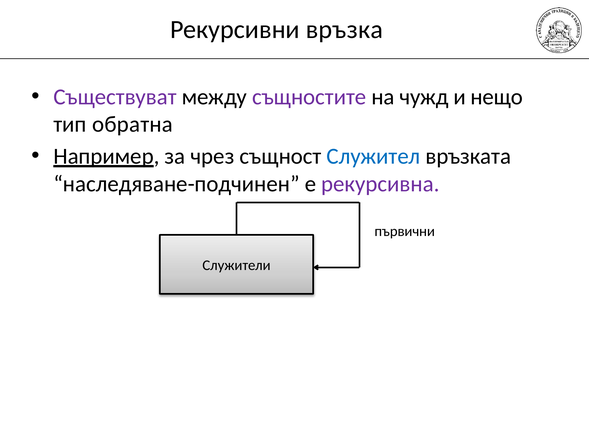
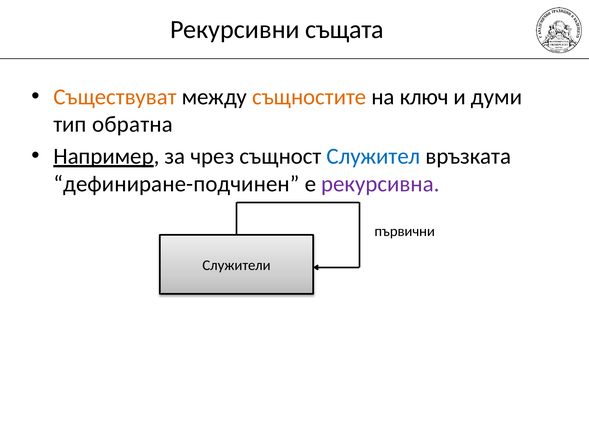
връзка: връзка -> същата
Съществуват colour: purple -> orange
същностите colour: purple -> orange
чужд: чужд -> ключ
нещо: нещо -> думи
наследяване-подчинен: наследяване-подчинен -> дефиниране-подчинен
